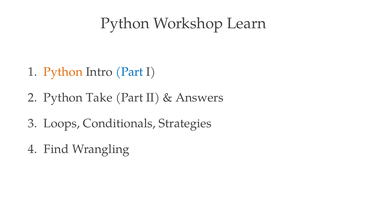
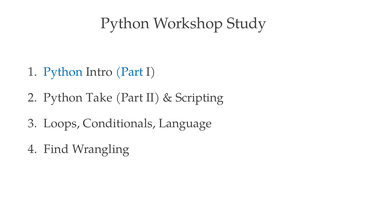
Learn: Learn -> Study
Python at (63, 72) colour: orange -> blue
Answers: Answers -> Scripting
Strategies: Strategies -> Language
